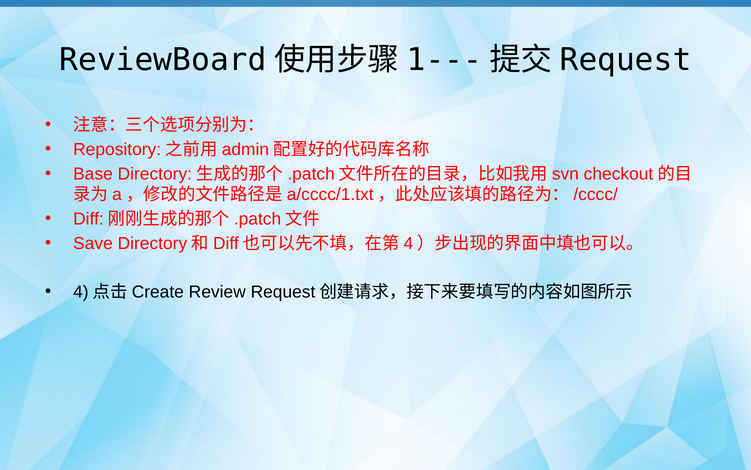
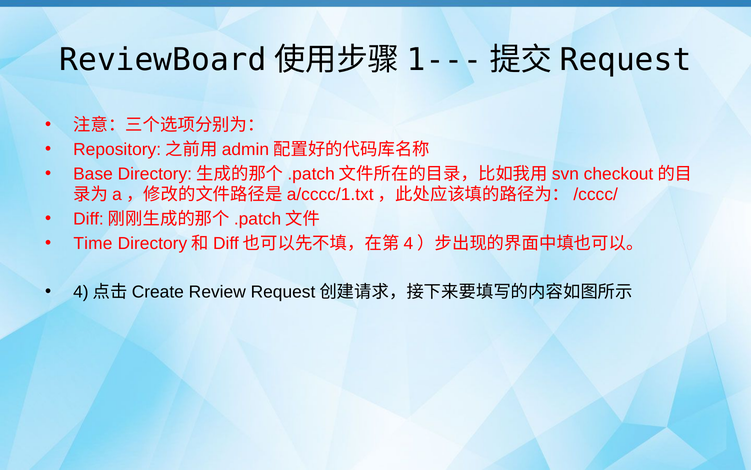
Save: Save -> Time
